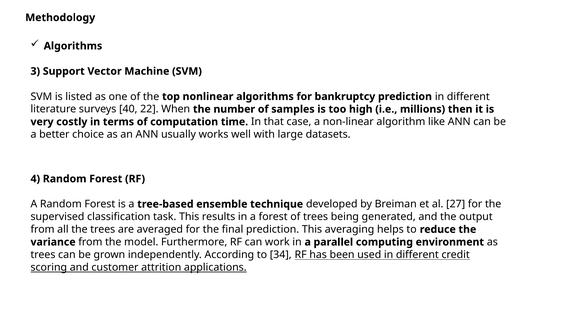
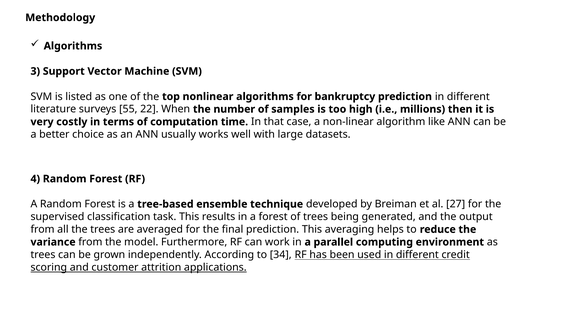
40: 40 -> 55
